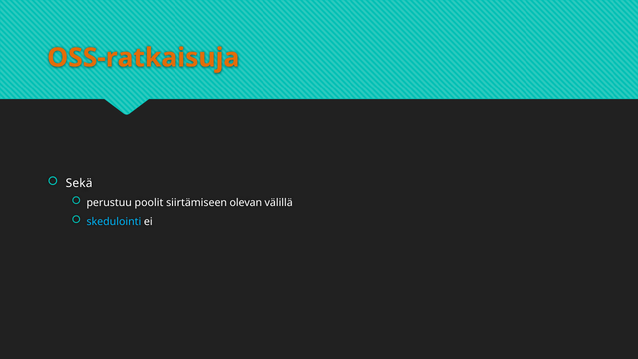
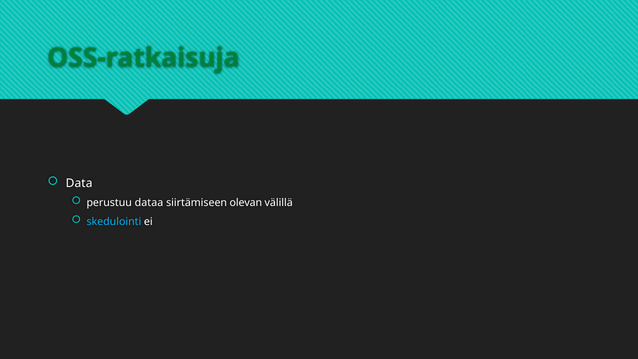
OSS-ratkaisuja colour: orange -> green
Sekä: Sekä -> Data
poolit: poolit -> dataa
